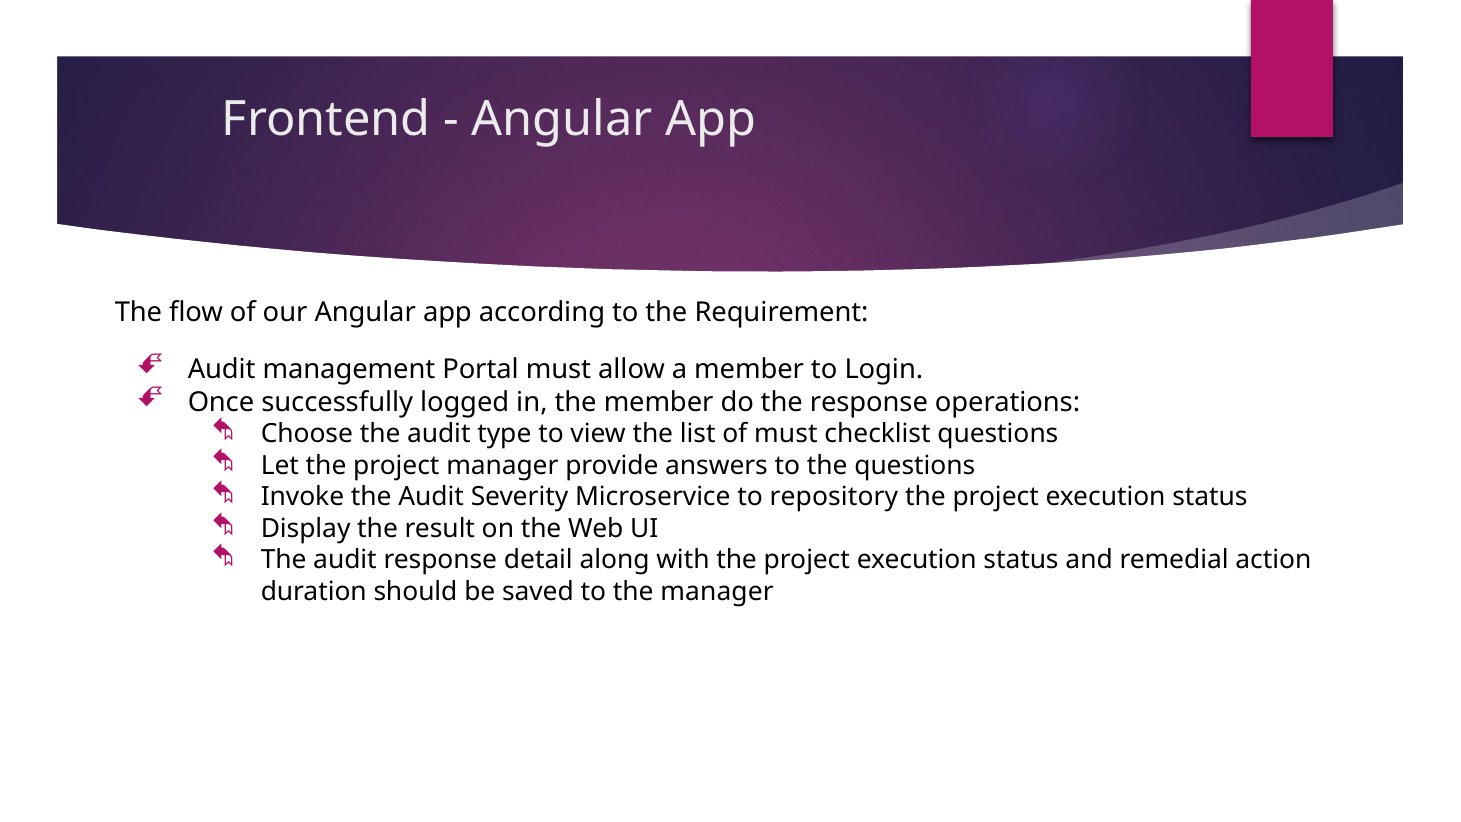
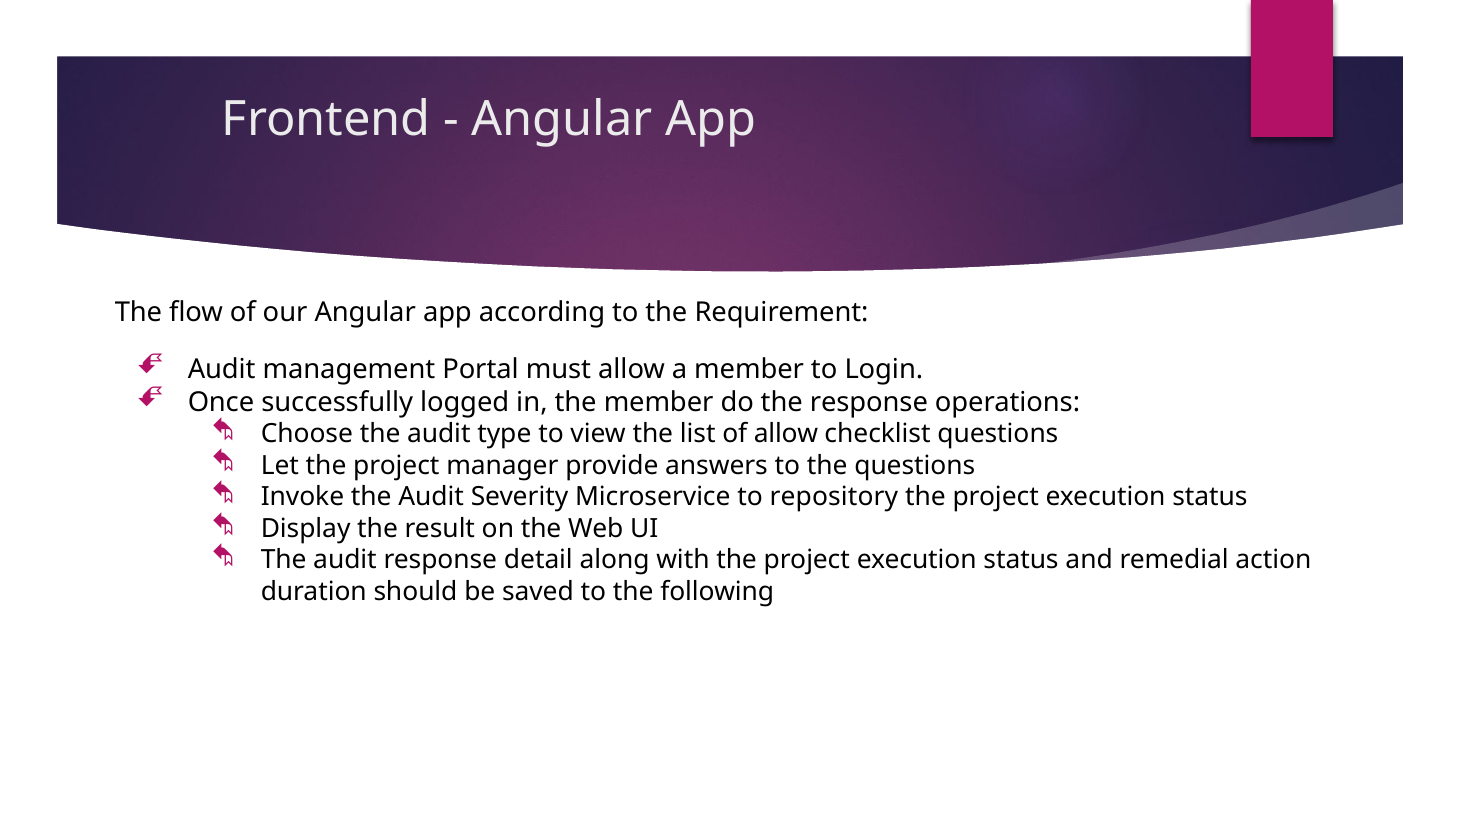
of must: must -> allow
the manager: manager -> following
